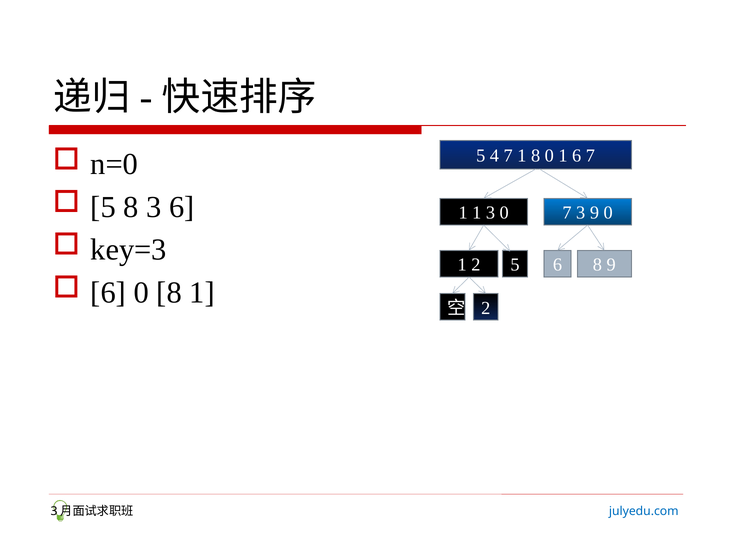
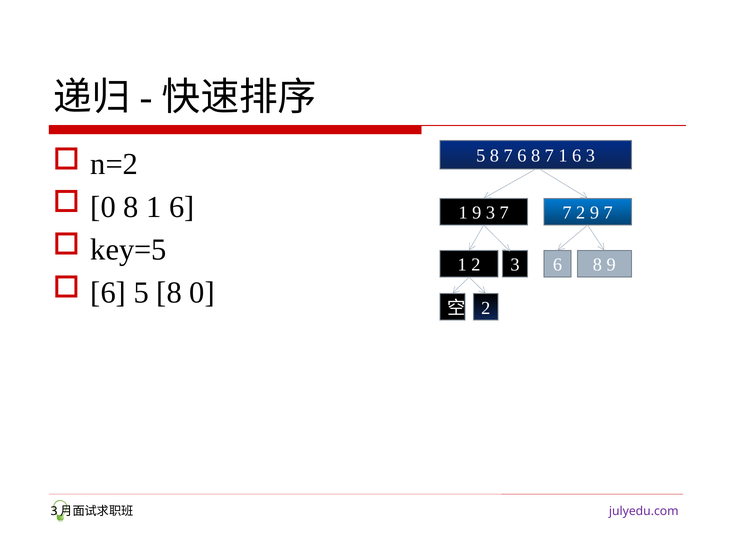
4 at (494, 156): 4 -> 8
1 at (522, 156): 1 -> 6
0 at (549, 156): 0 -> 7
6 7: 7 -> 3
n=0: n=0 -> n=2
5 at (103, 207): 5 -> 0
8 3: 3 -> 1
1 1: 1 -> 9
3 0: 0 -> 7
7 3: 3 -> 2
9 0: 0 -> 7
key=3: key=3 -> key=5
2 5: 5 -> 3
6 0: 0 -> 5
8 1: 1 -> 0
julyedu.com colour: blue -> purple
